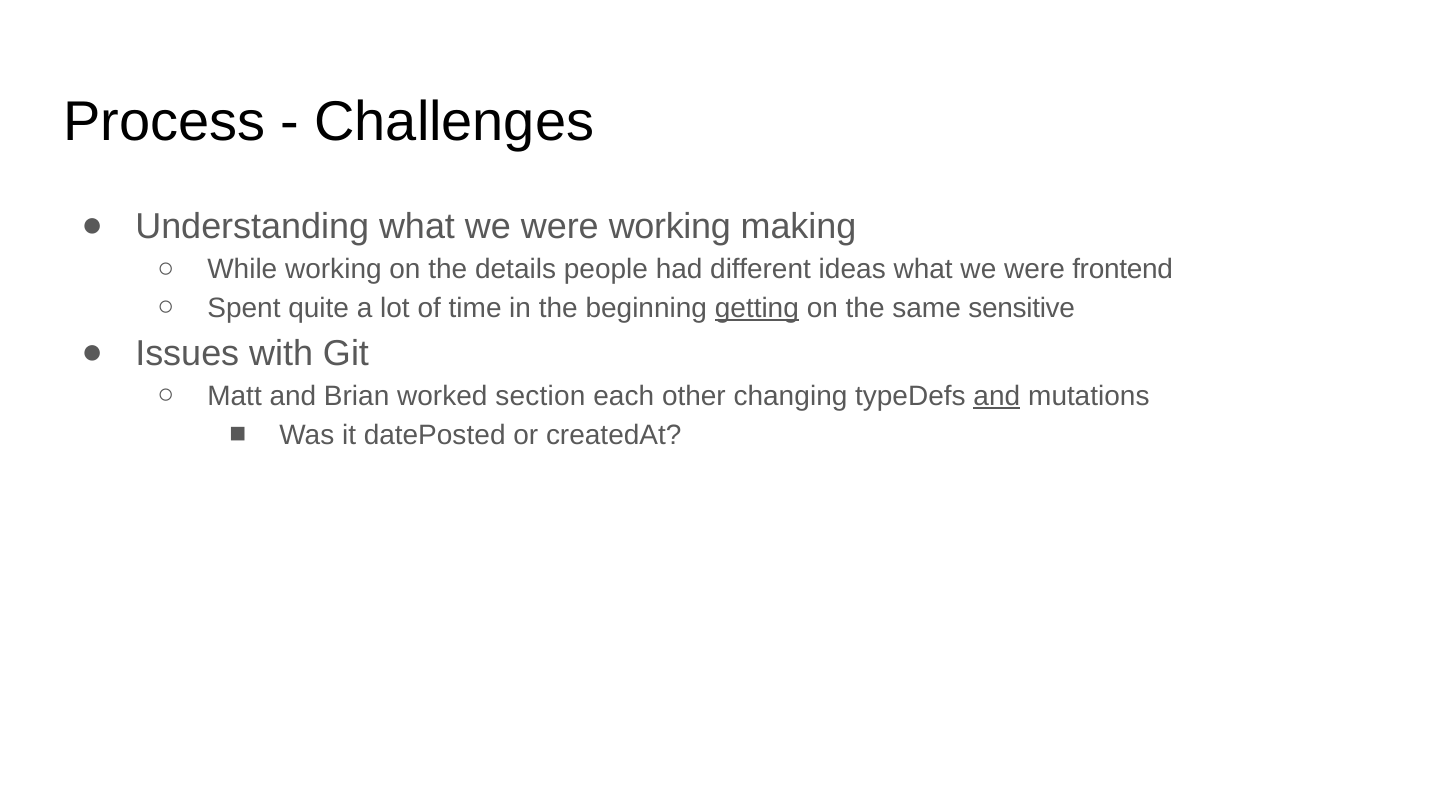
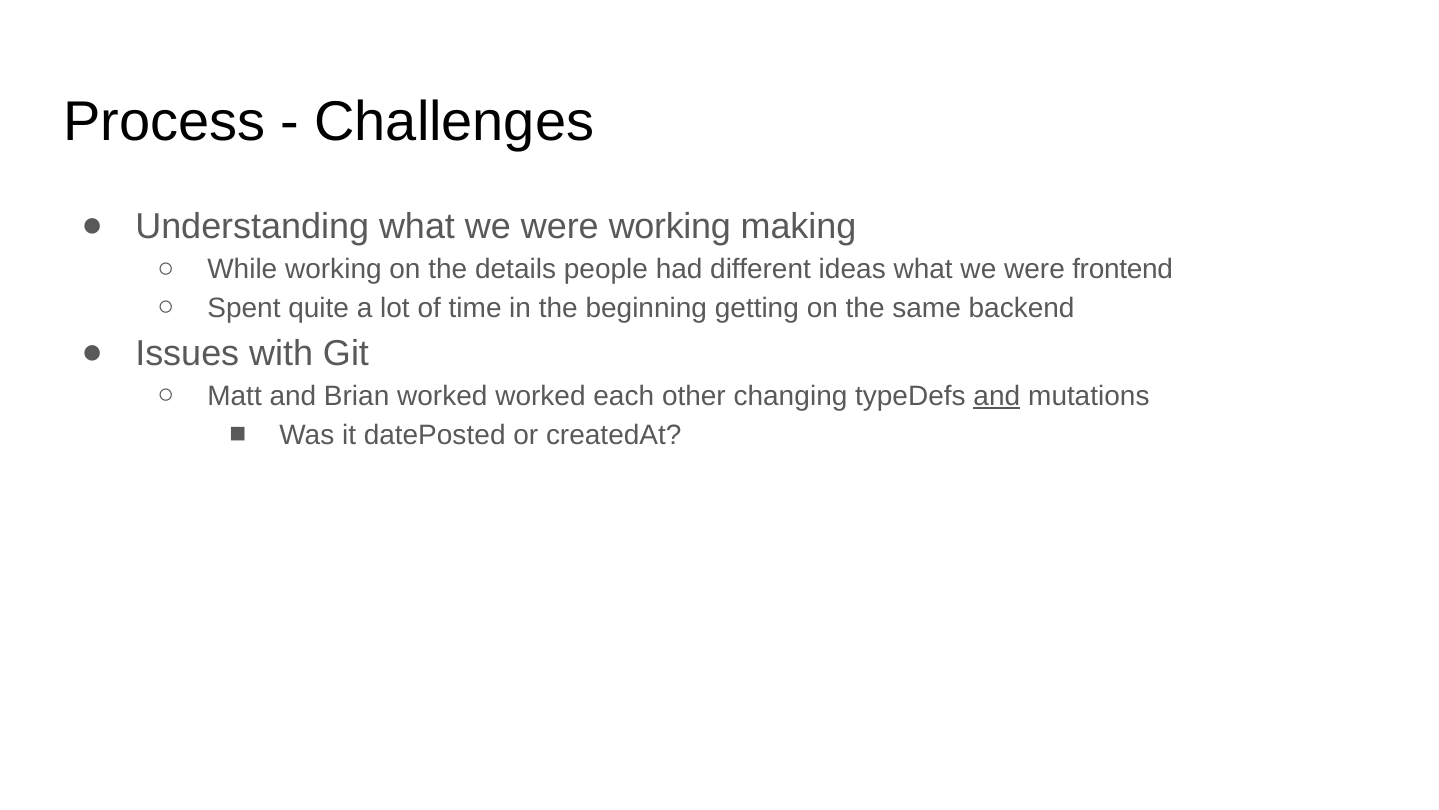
getting underline: present -> none
sensitive: sensitive -> backend
worked section: section -> worked
